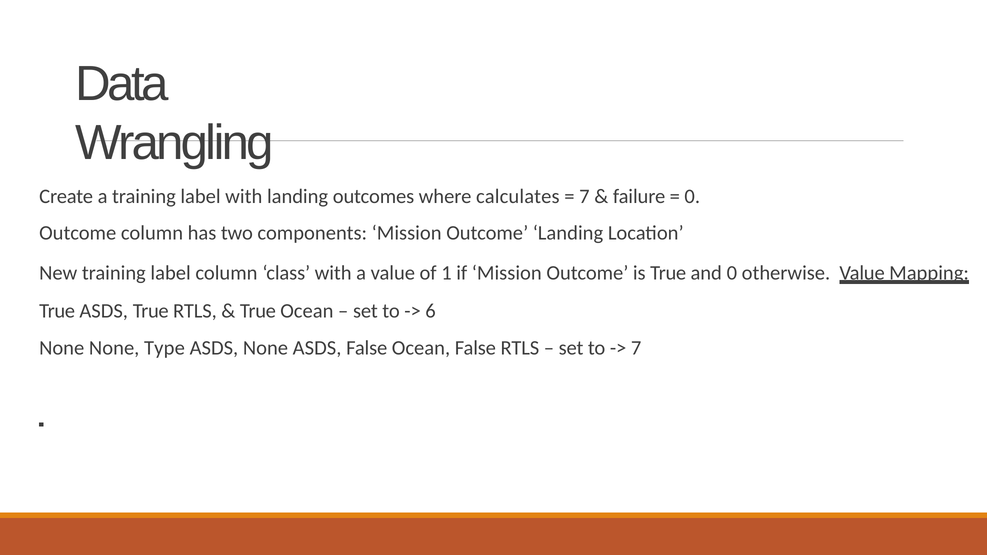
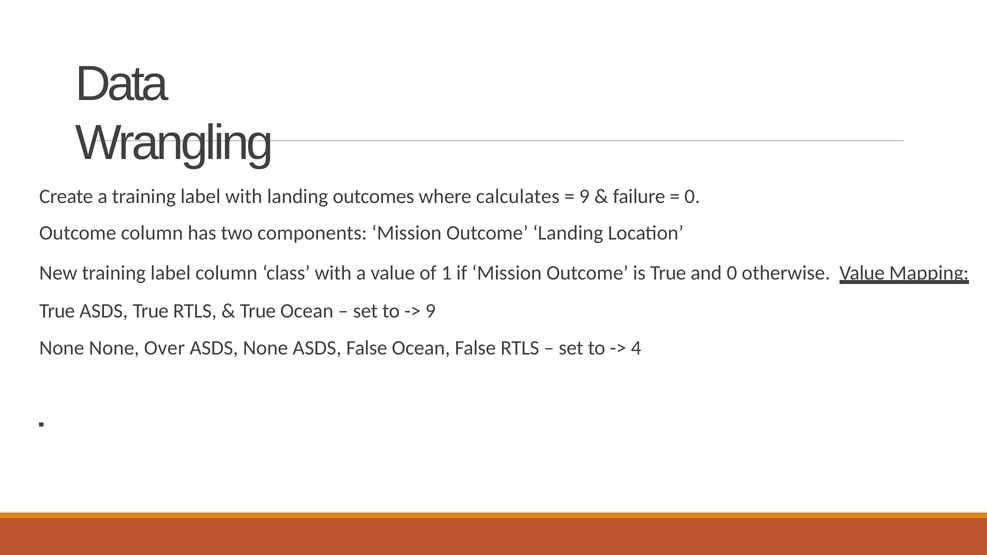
7 at (584, 196): 7 -> 9
6 at (431, 311): 6 -> 9
Type: Type -> Over
7 at (636, 348): 7 -> 4
